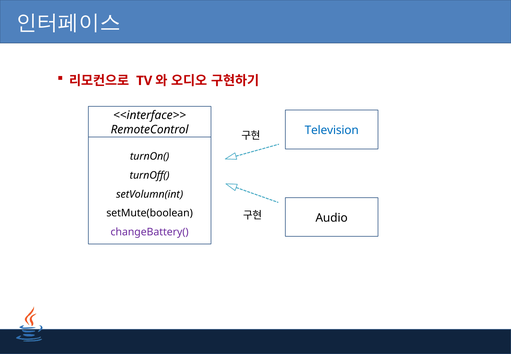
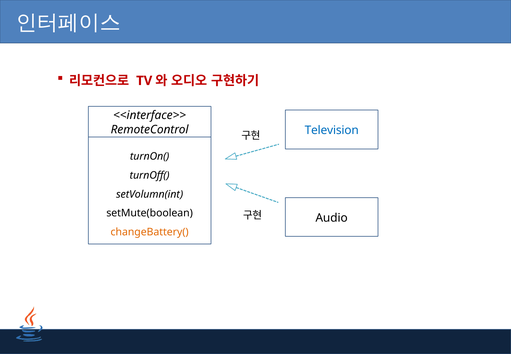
changeBattery( colour: purple -> orange
